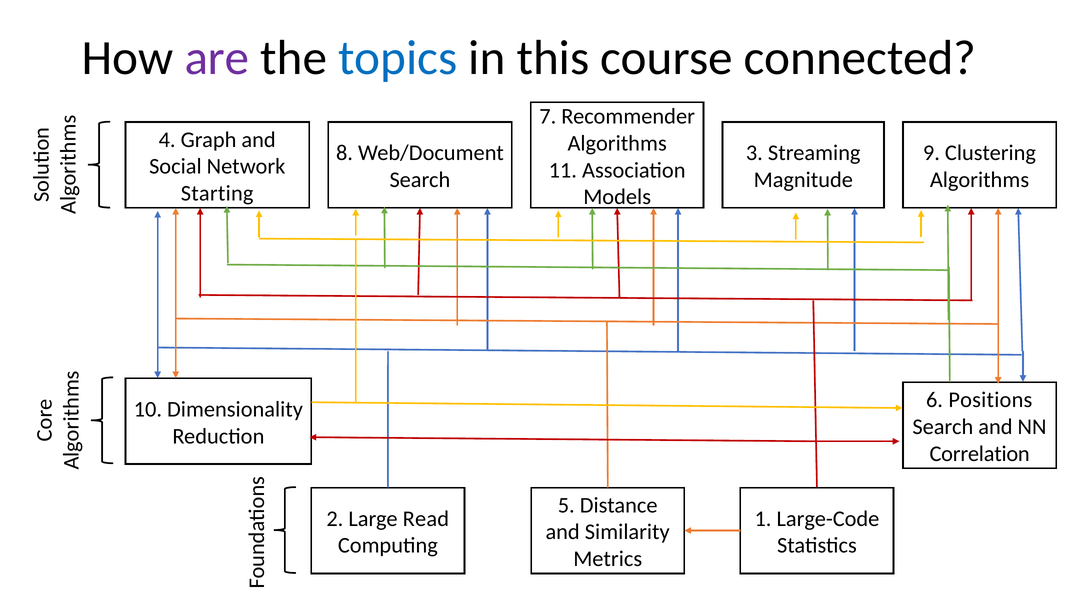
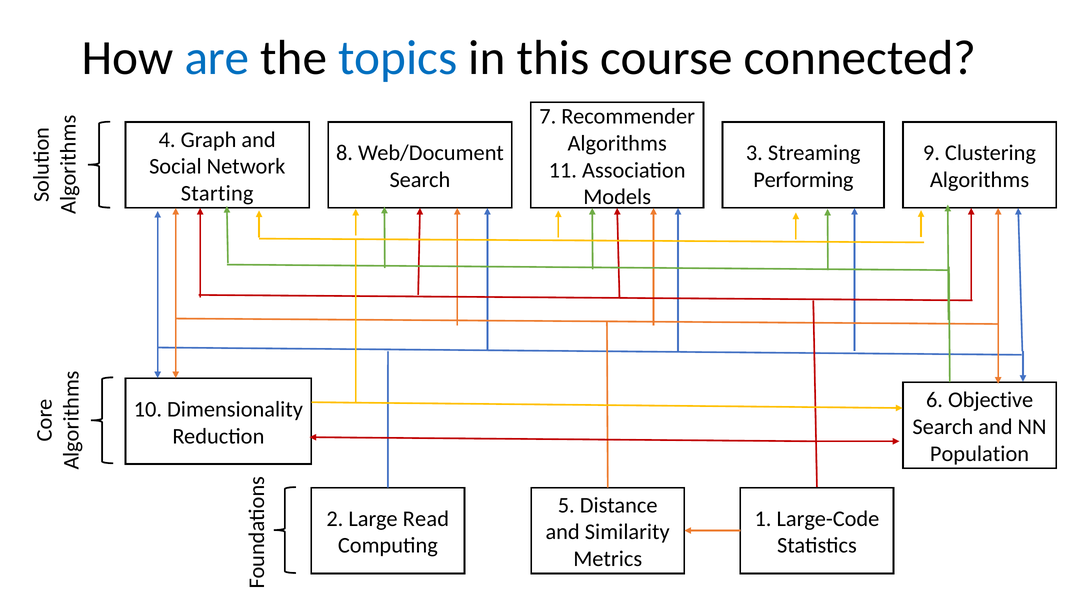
are colour: purple -> blue
Magnitude: Magnitude -> Performing
Positions: Positions -> Objective
Correlation: Correlation -> Population
